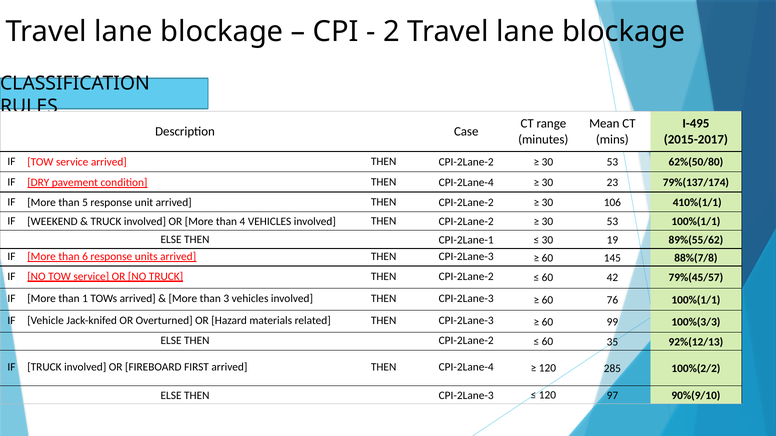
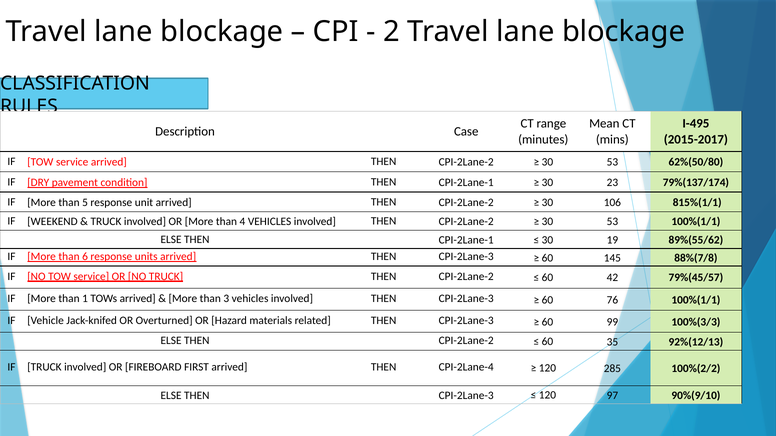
condition THEN CPI-2Lane-4: CPI-2Lane-4 -> CPI-2Lane-1
410%(1/1: 410%(1/1 -> 815%(1/1
